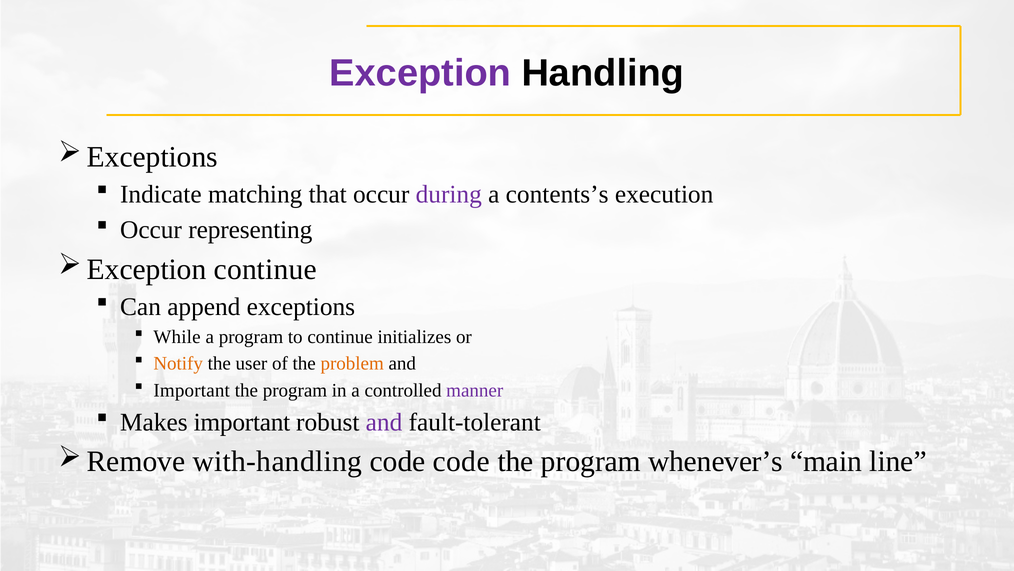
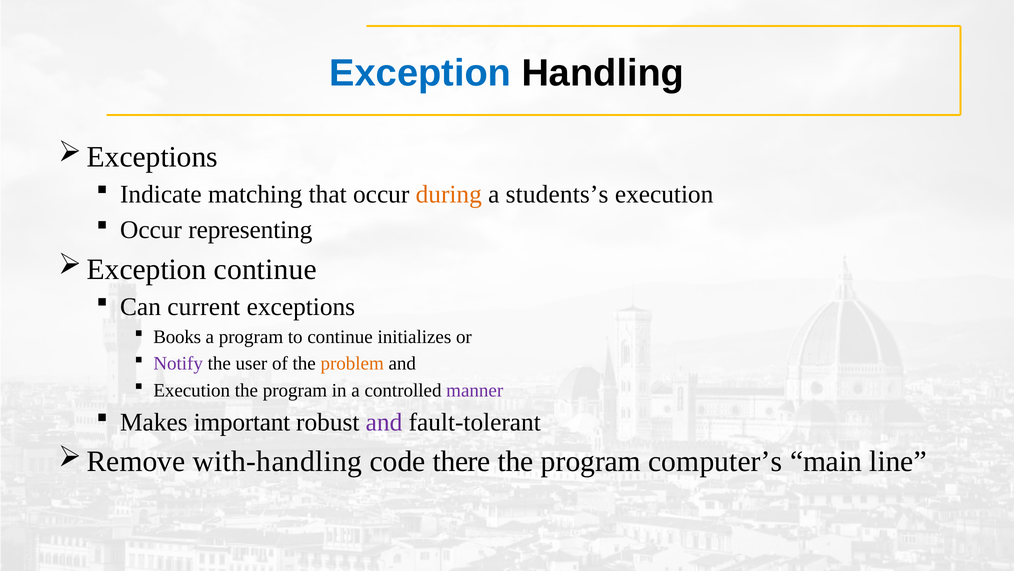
Exception colour: purple -> blue
during colour: purple -> orange
contents’s: contents’s -> students’s
append: append -> current
While: While -> Books
Notify colour: orange -> purple
Important at (192, 390): Important -> Execution
code code: code -> there
whenever’s: whenever’s -> computer’s
